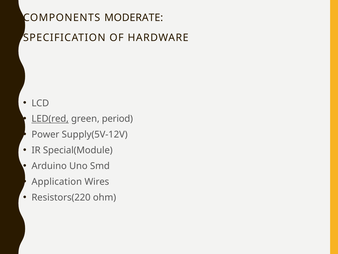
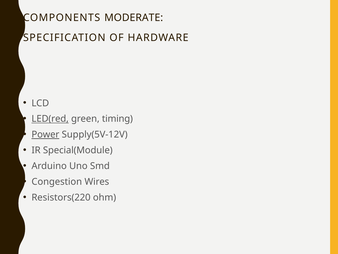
period: period -> timing
Power underline: none -> present
Application: Application -> Congestion
